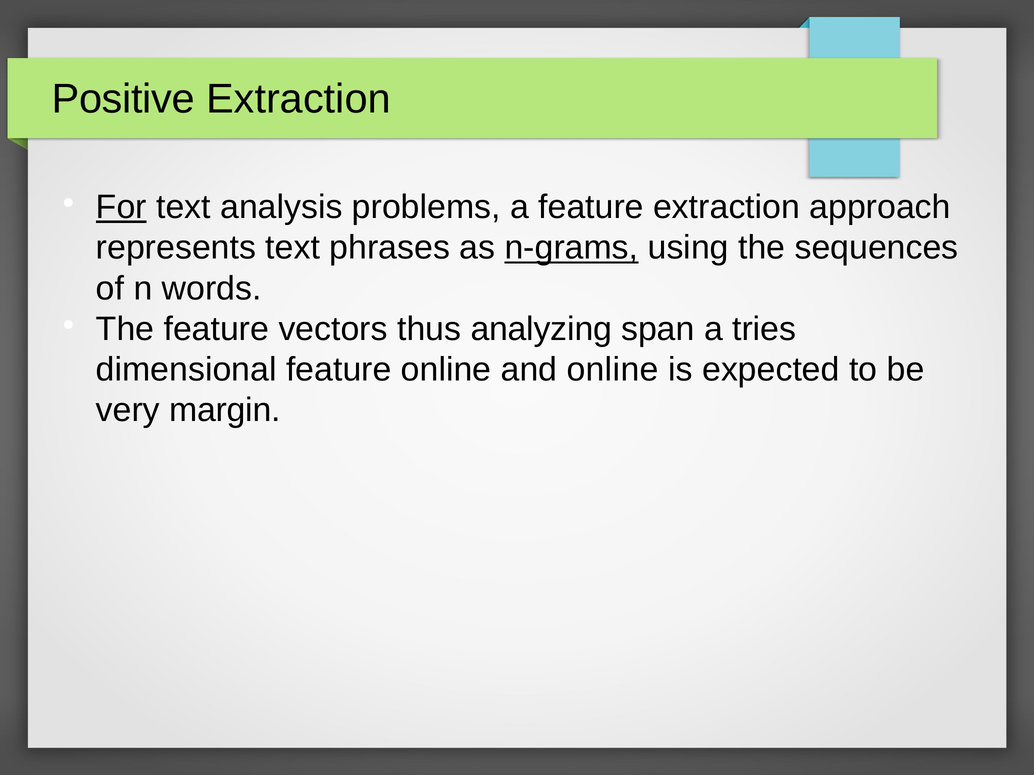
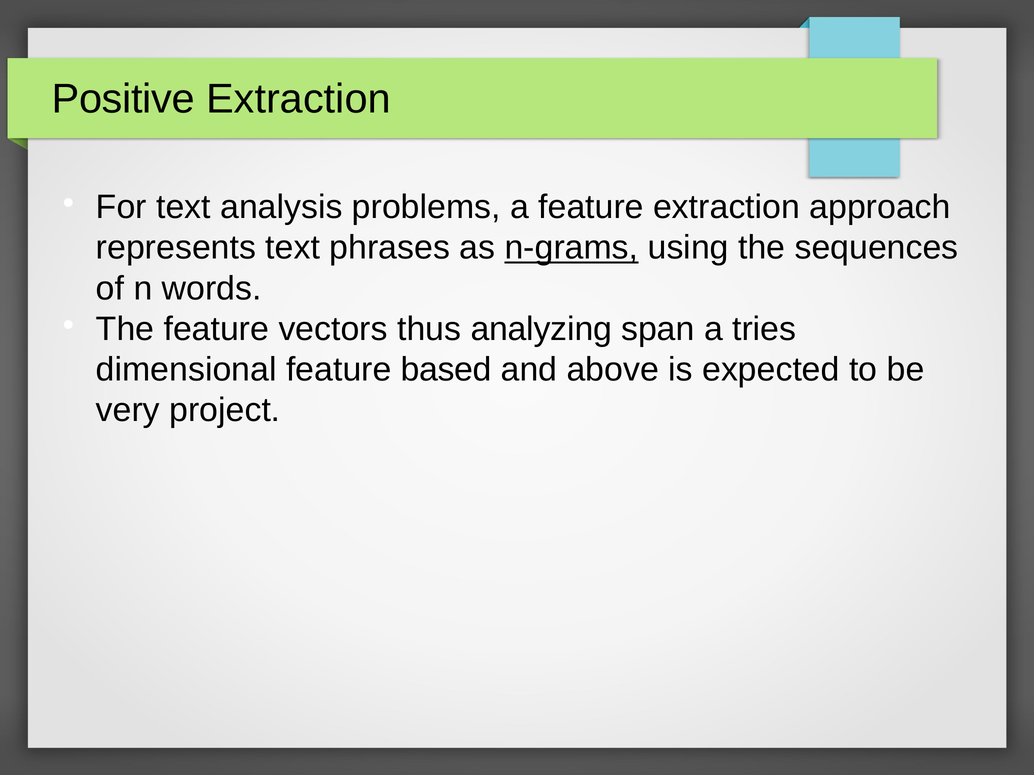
For underline: present -> none
feature online: online -> based
and online: online -> above
margin: margin -> project
